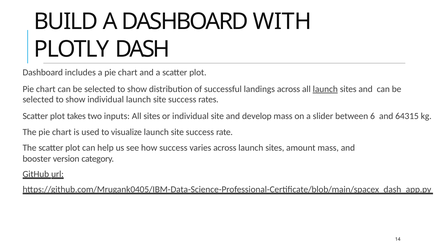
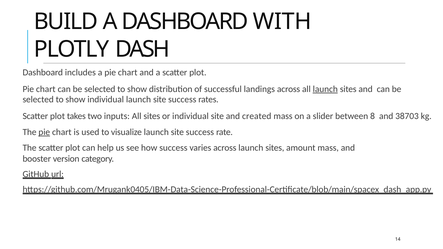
develop: develop -> created
6: 6 -> 8
64315: 64315 -> 38703
pie at (44, 132) underline: none -> present
